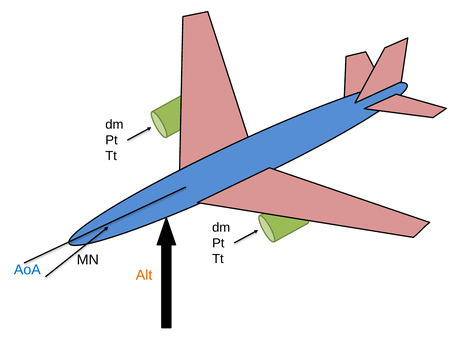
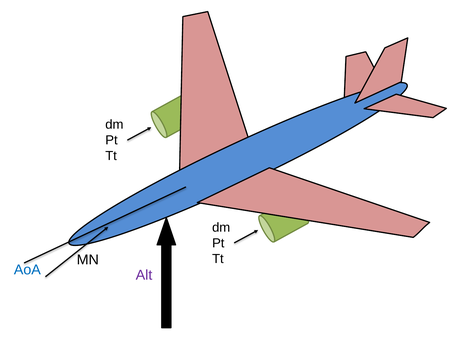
Alt colour: orange -> purple
